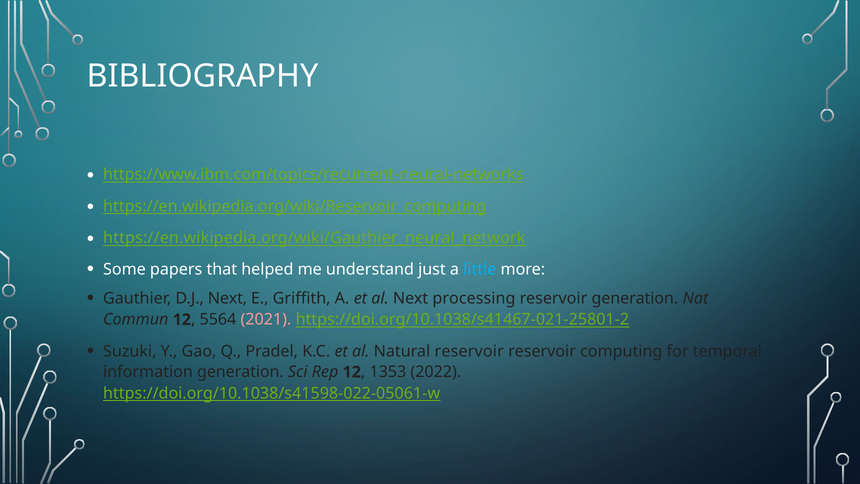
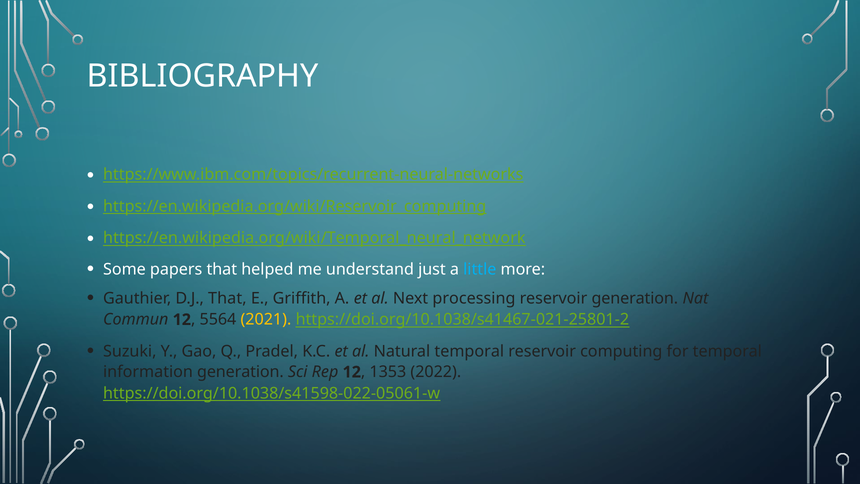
https://en.wikipedia.org/wiki/Gauthier_neural_network: https://en.wikipedia.org/wiki/Gauthier_neural_network -> https://en.wikipedia.org/wiki/Temporal_neural_network
D.J Next: Next -> That
2021 colour: pink -> yellow
Natural reservoir: reservoir -> temporal
